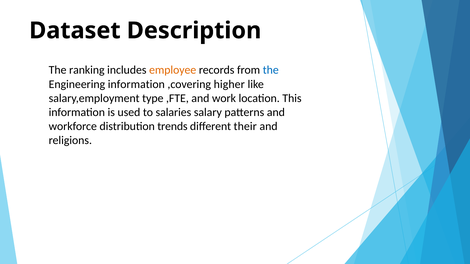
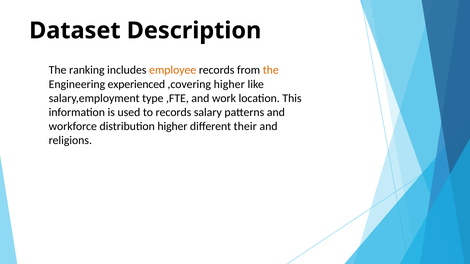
the at (271, 70) colour: blue -> orange
Engineering information: information -> experienced
to salaries: salaries -> records
distribution trends: trends -> higher
